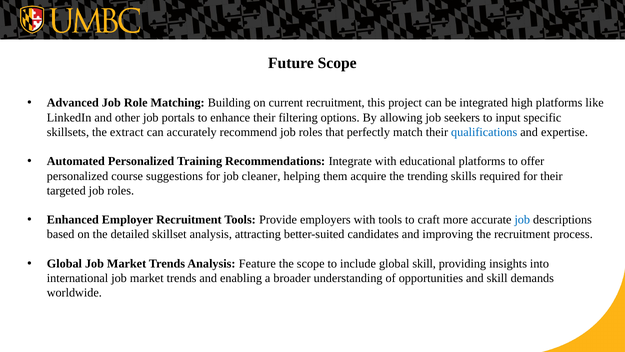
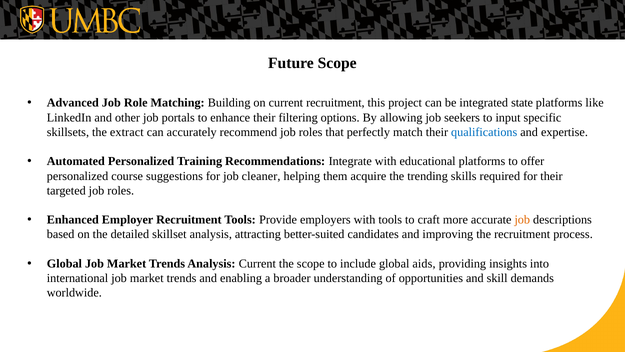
high: high -> state
job at (522, 220) colour: blue -> orange
Analysis Feature: Feature -> Current
global skill: skill -> aids
